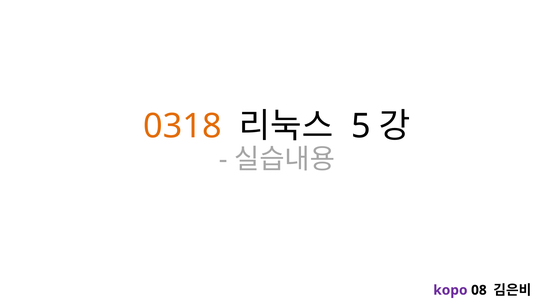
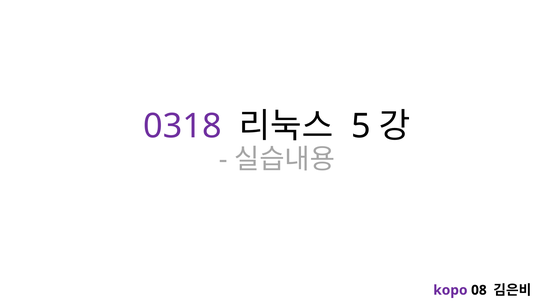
0318 colour: orange -> purple
